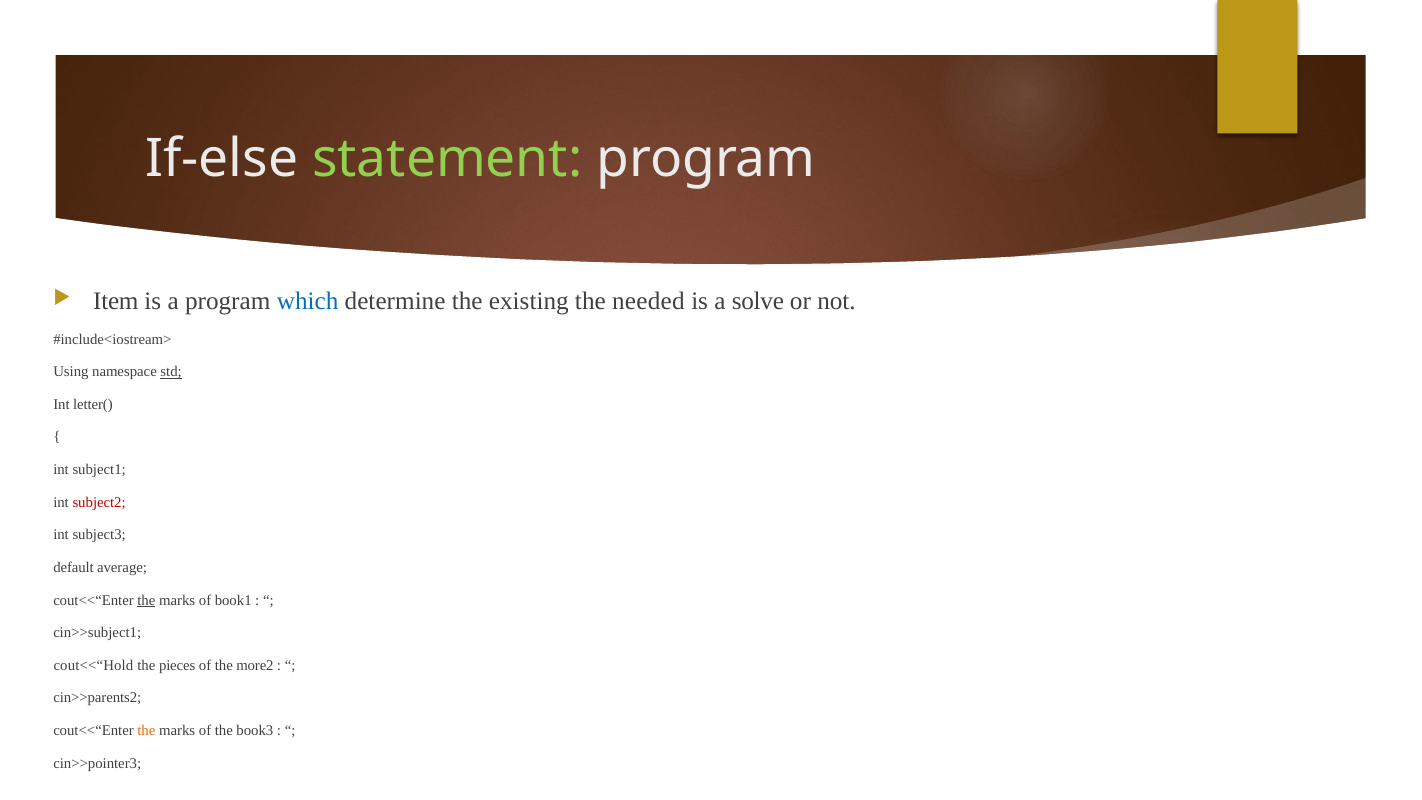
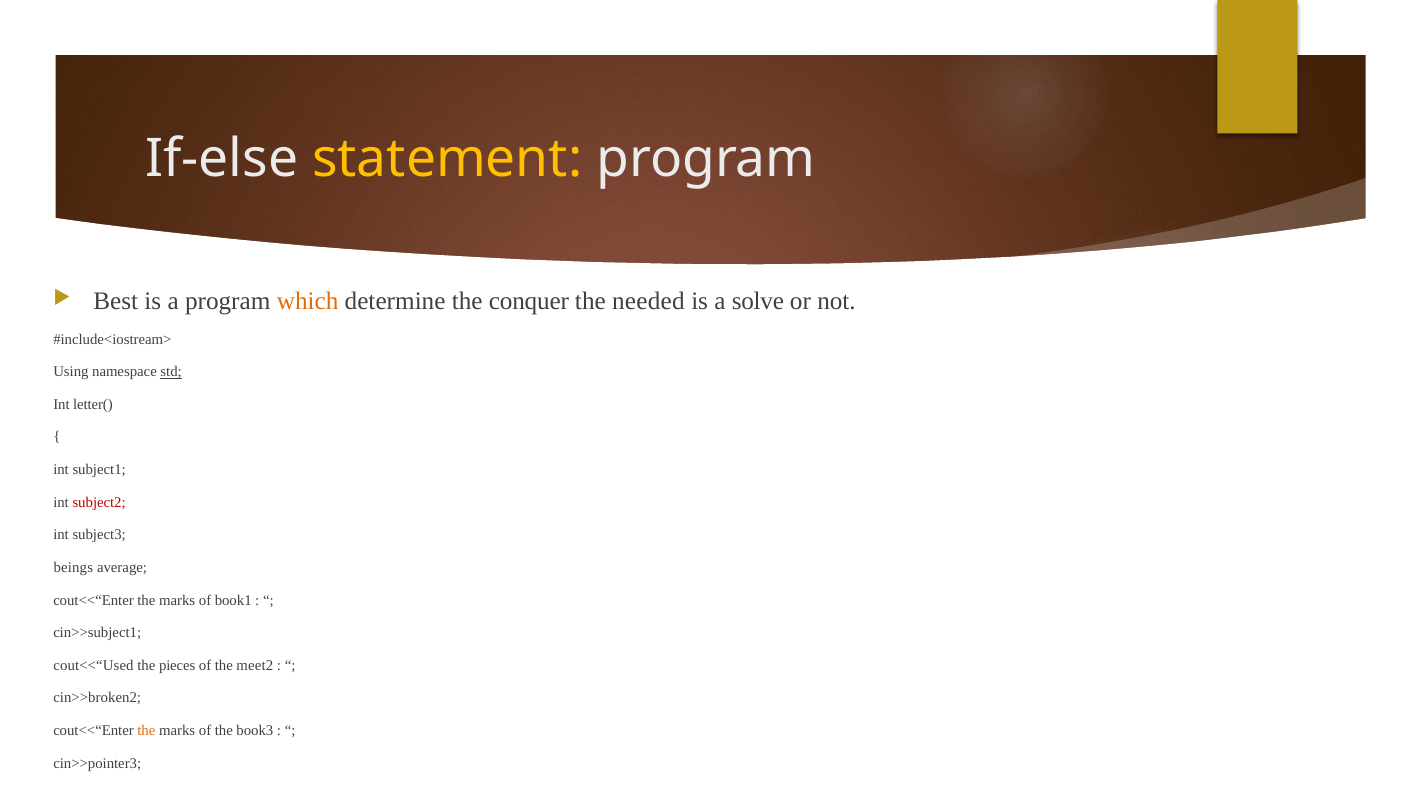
statement colour: light green -> yellow
Item: Item -> Best
which colour: blue -> orange
existing: existing -> conquer
default: default -> beings
the at (146, 600) underline: present -> none
cout<<“Hold: cout<<“Hold -> cout<<“Used
more2: more2 -> meet2
cin>>parents2: cin>>parents2 -> cin>>broken2
